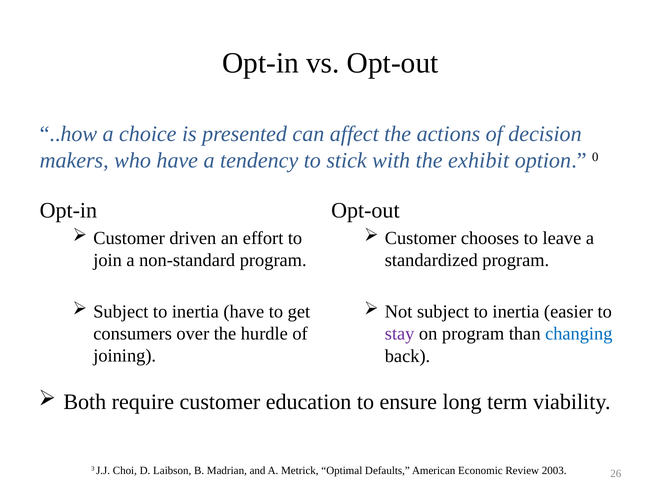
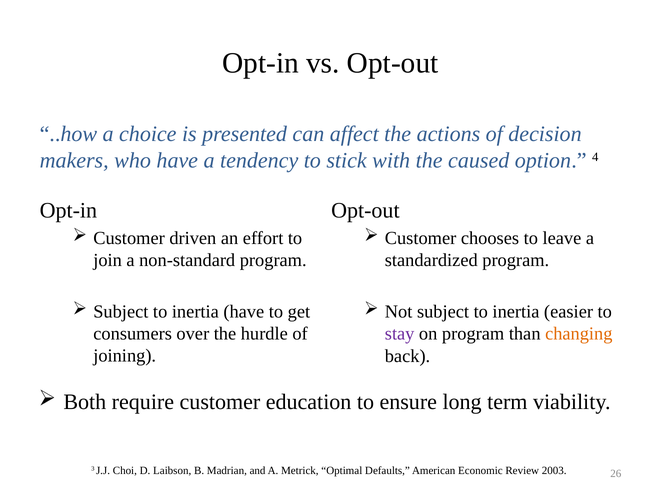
exhibit: exhibit -> caused
0: 0 -> 4
changing colour: blue -> orange
